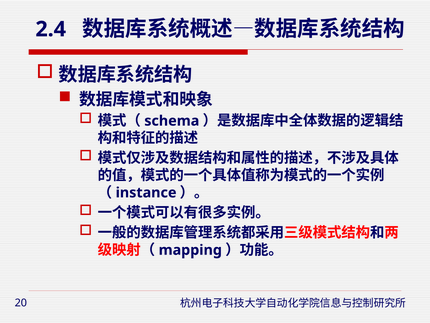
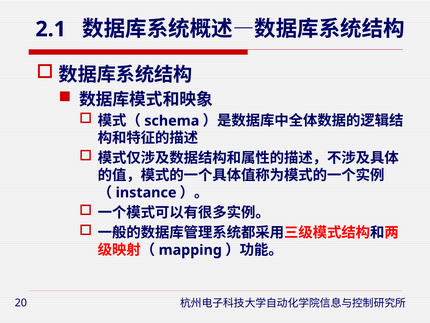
2.4: 2.4 -> 2.1
